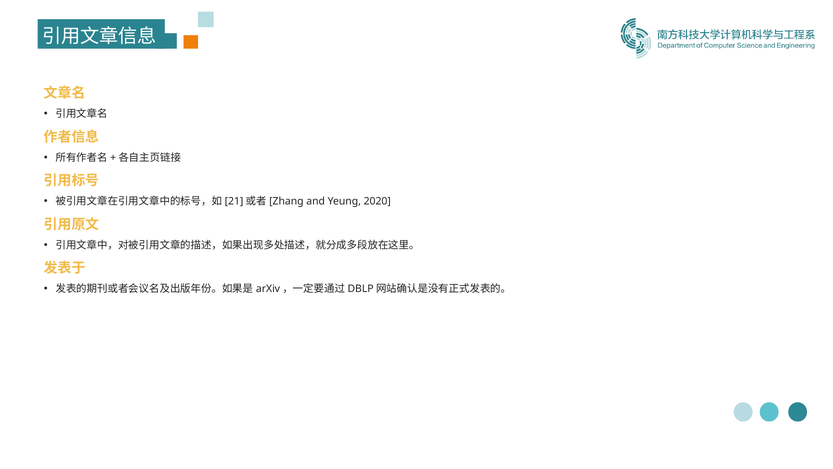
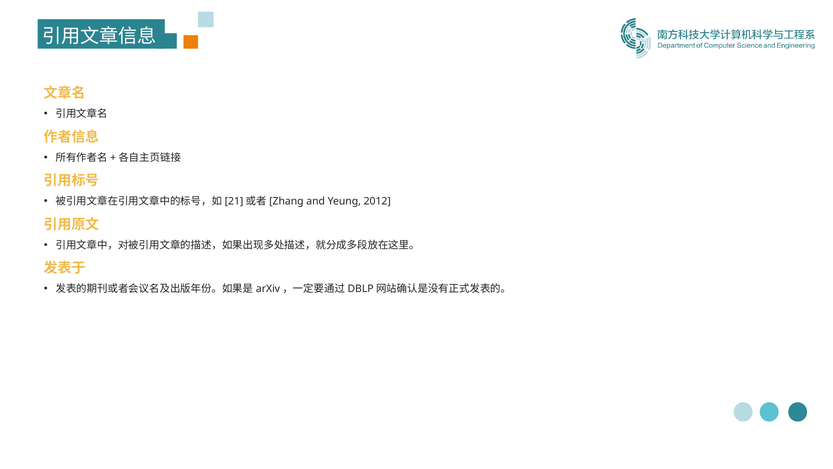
2020: 2020 -> 2012
